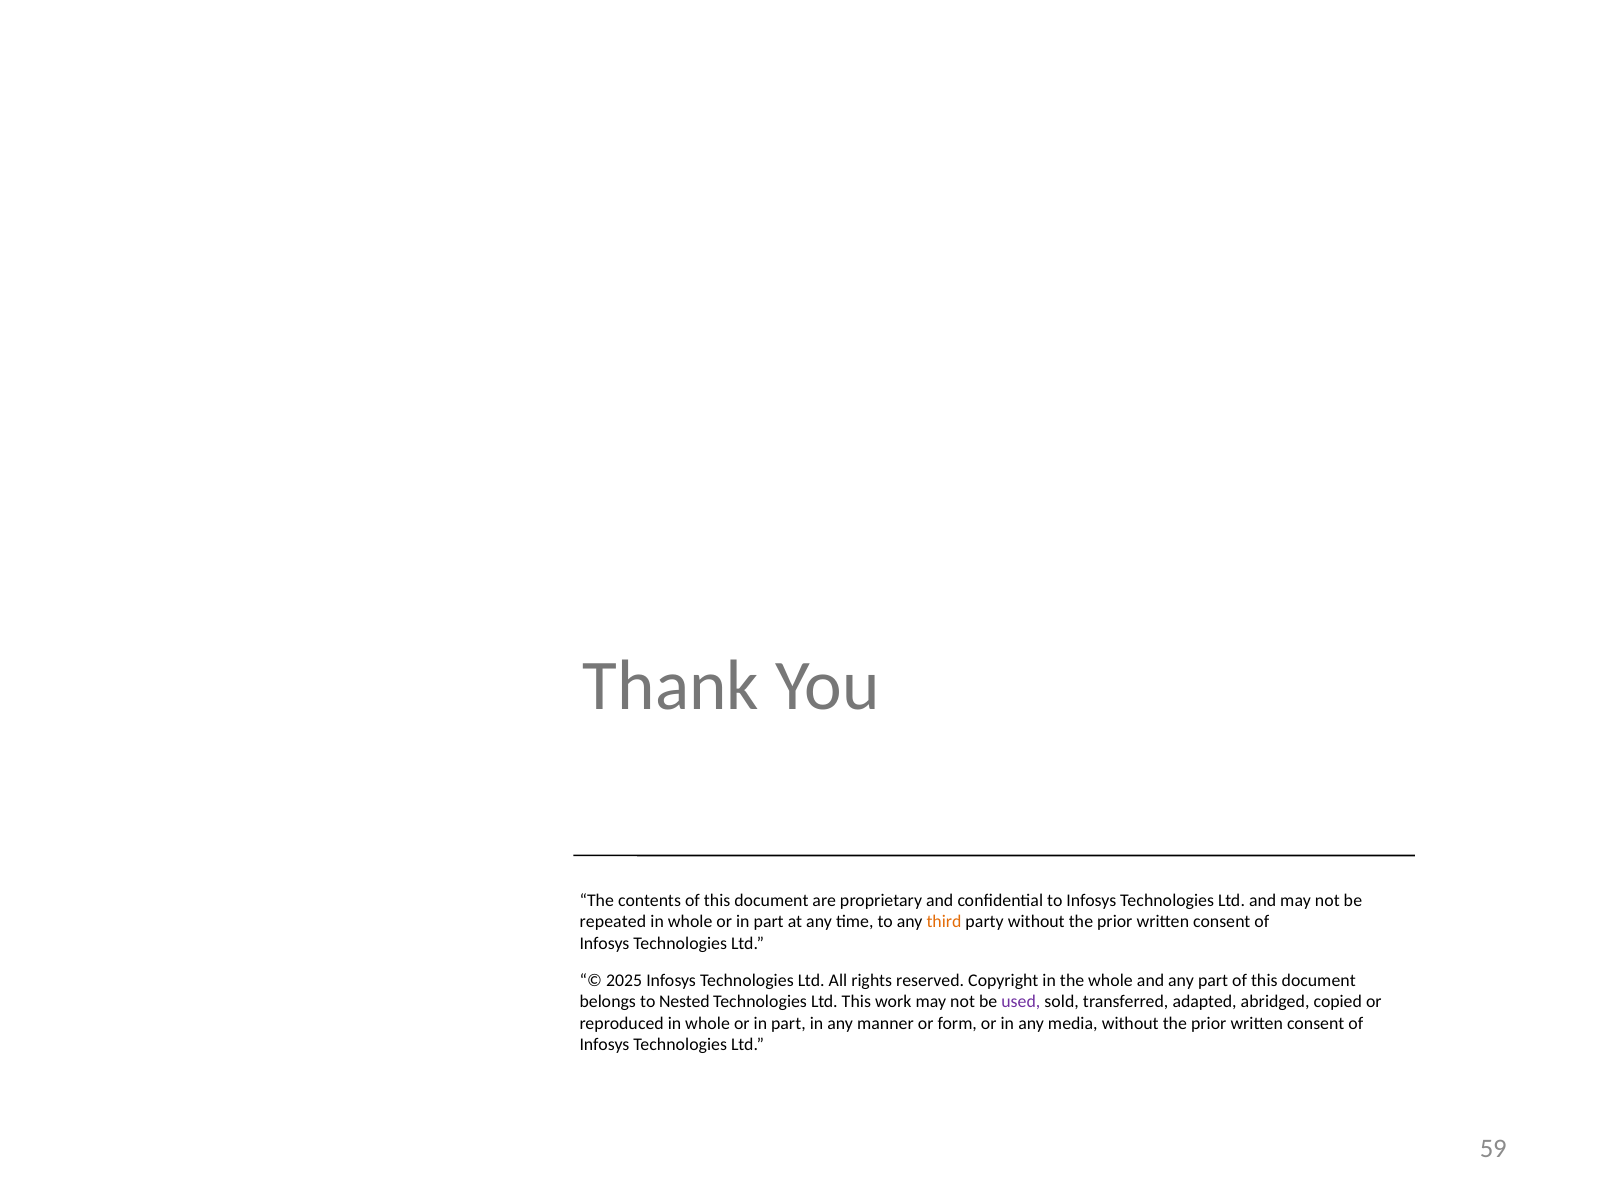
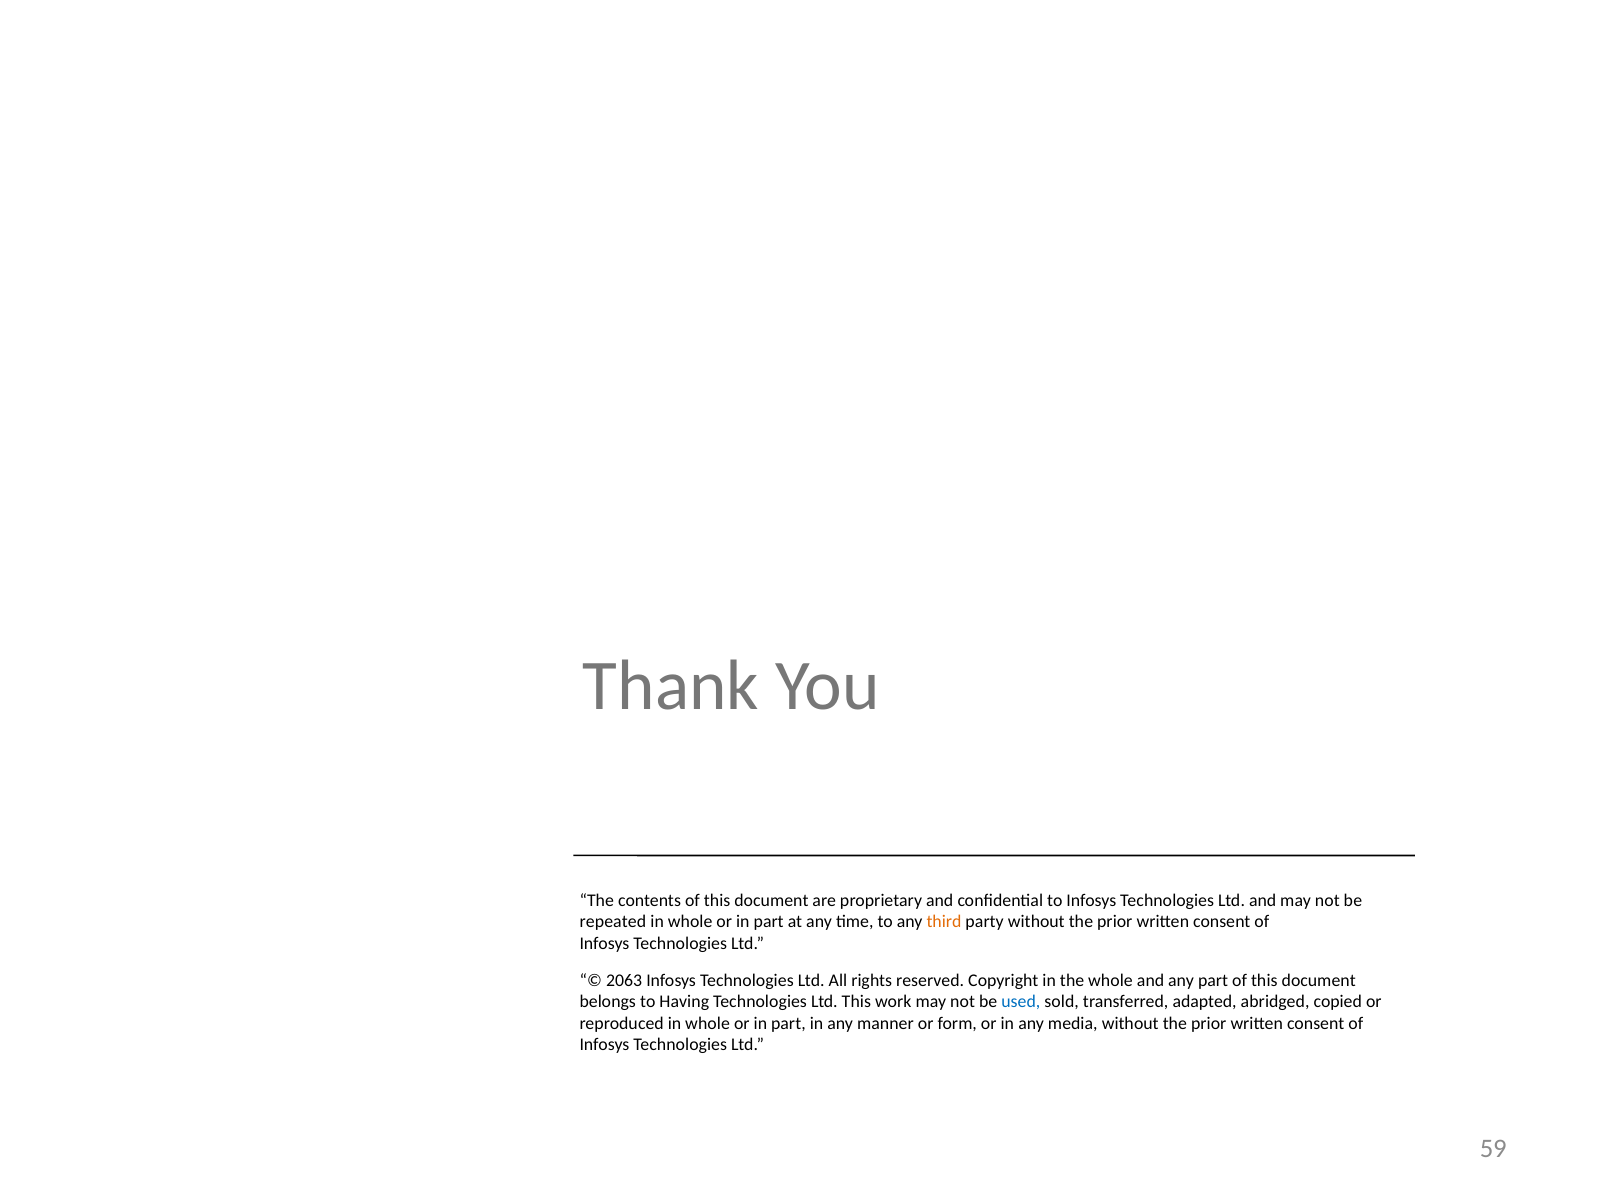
2025: 2025 -> 2063
Nested: Nested -> Having
used colour: purple -> blue
